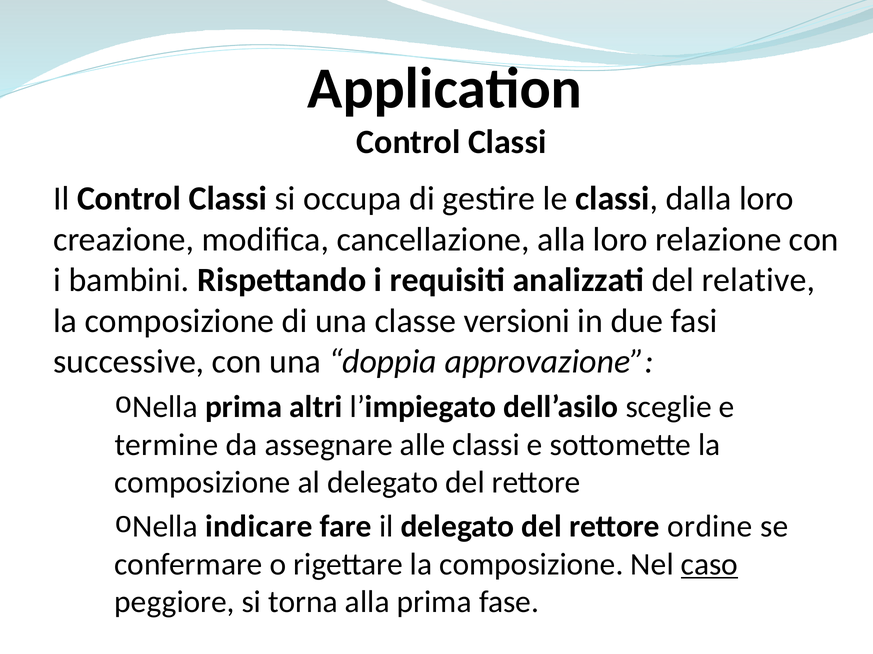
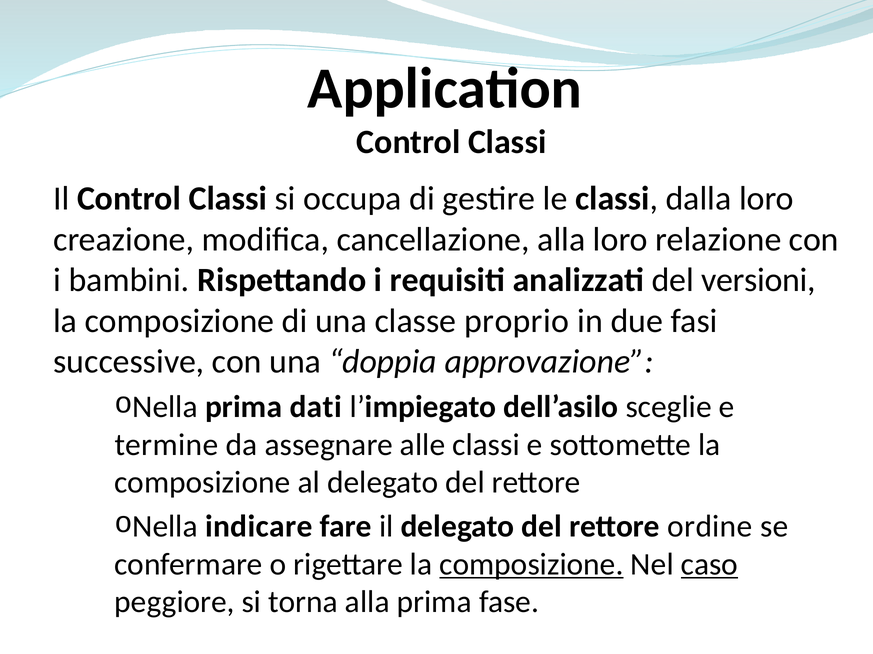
relative: relative -> versioni
versioni: versioni -> proprio
altri: altri -> dati
composizione at (531, 565) underline: none -> present
